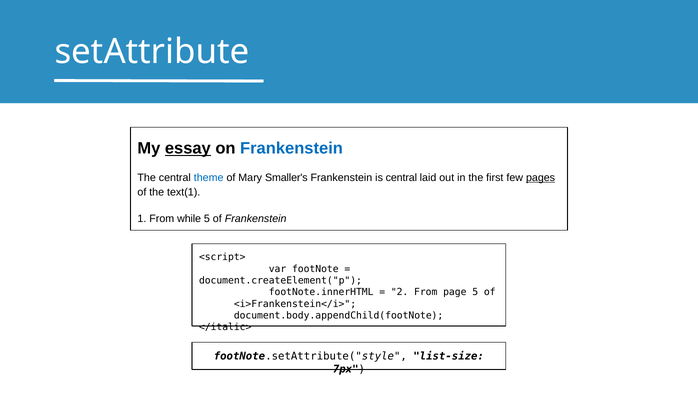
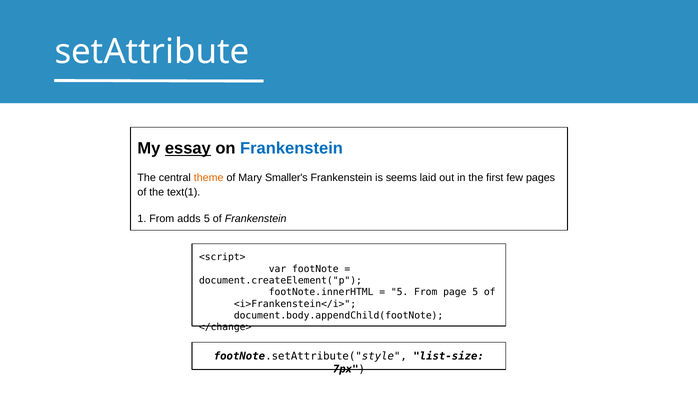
theme colour: blue -> orange
is central: central -> seems
pages underline: present -> none
while: while -> adds
2 at (400, 292): 2 -> 5
</italic>: </italic> -> </change>
